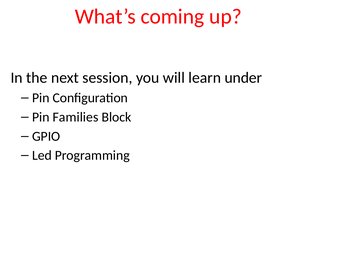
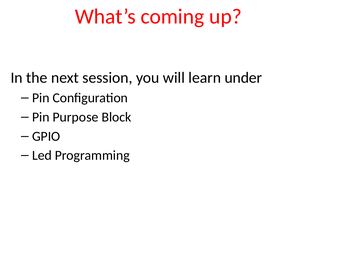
Families: Families -> Purpose
